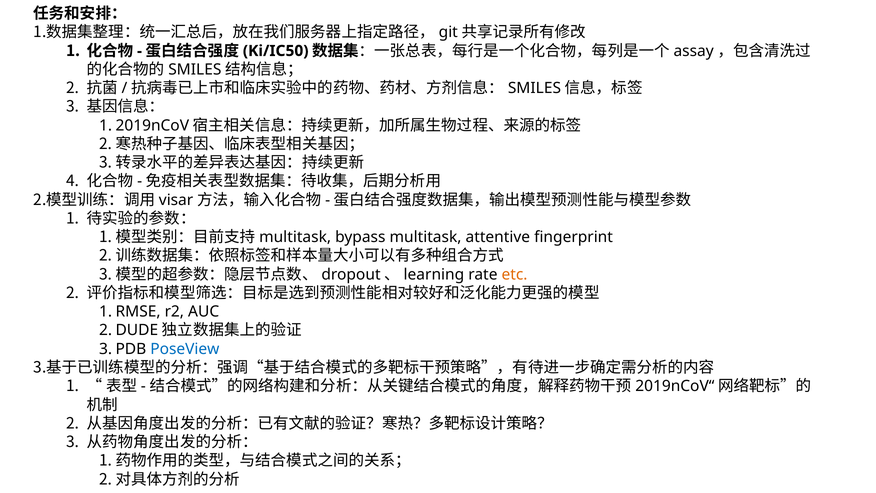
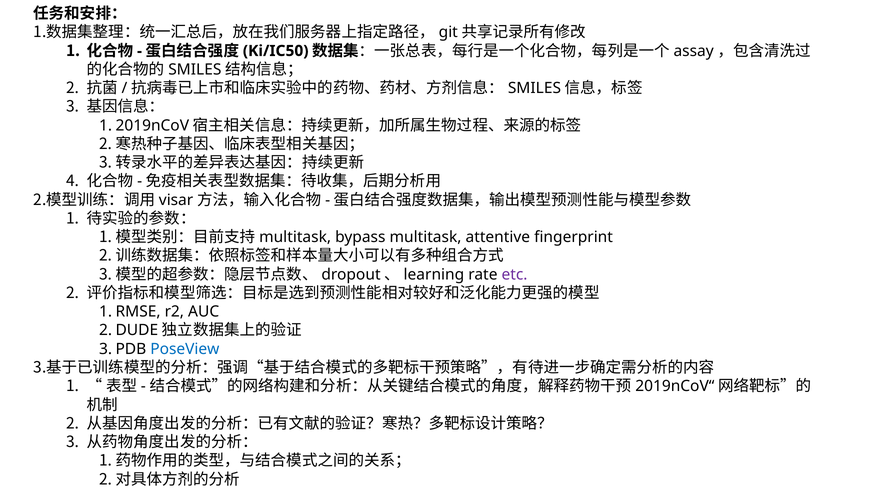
etc colour: orange -> purple
